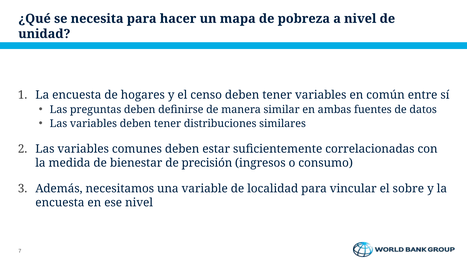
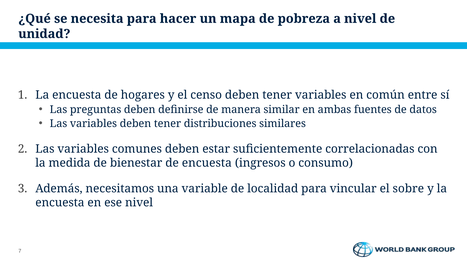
de precisión: precisión -> encuesta
